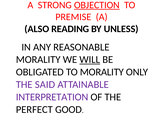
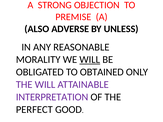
OBJECTION underline: present -> none
READING: READING -> ADVERSE
TO MORALITY: MORALITY -> OBTAINED
THE SAID: SAID -> WILL
